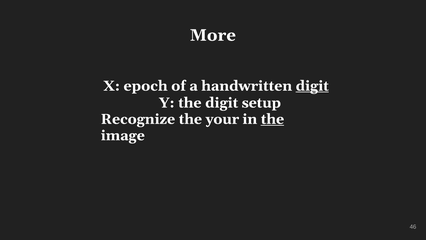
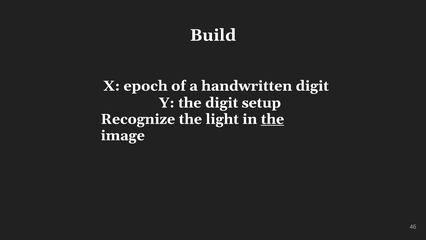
More: More -> Build
digit at (312, 86) underline: present -> none
your: your -> light
